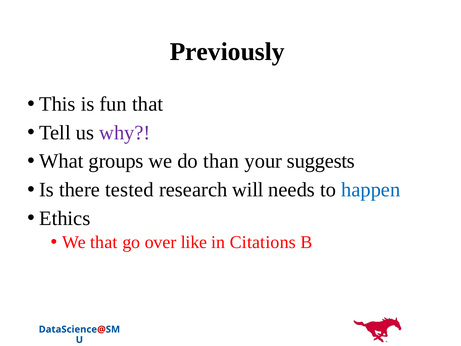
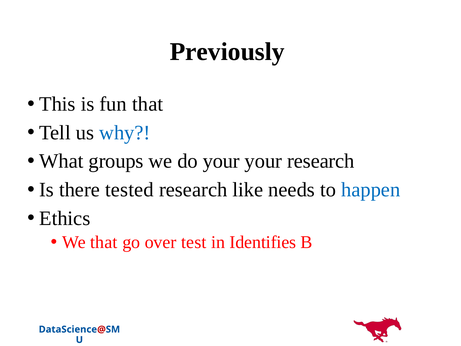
why colour: purple -> blue
do than: than -> your
your suggests: suggests -> research
will: will -> like
like: like -> test
Citations: Citations -> Identifies
